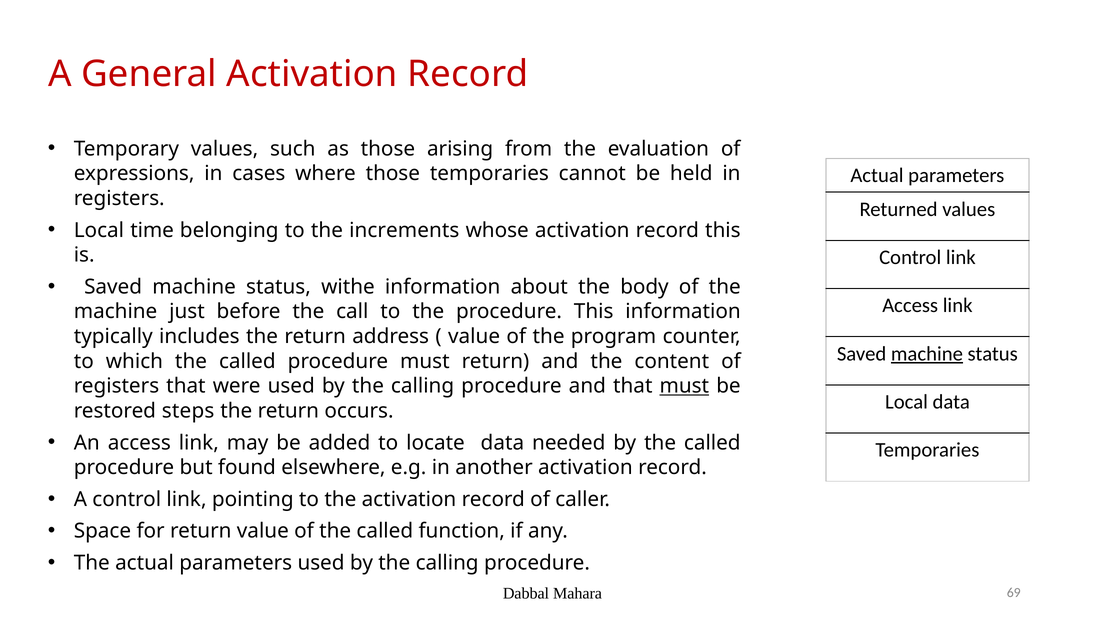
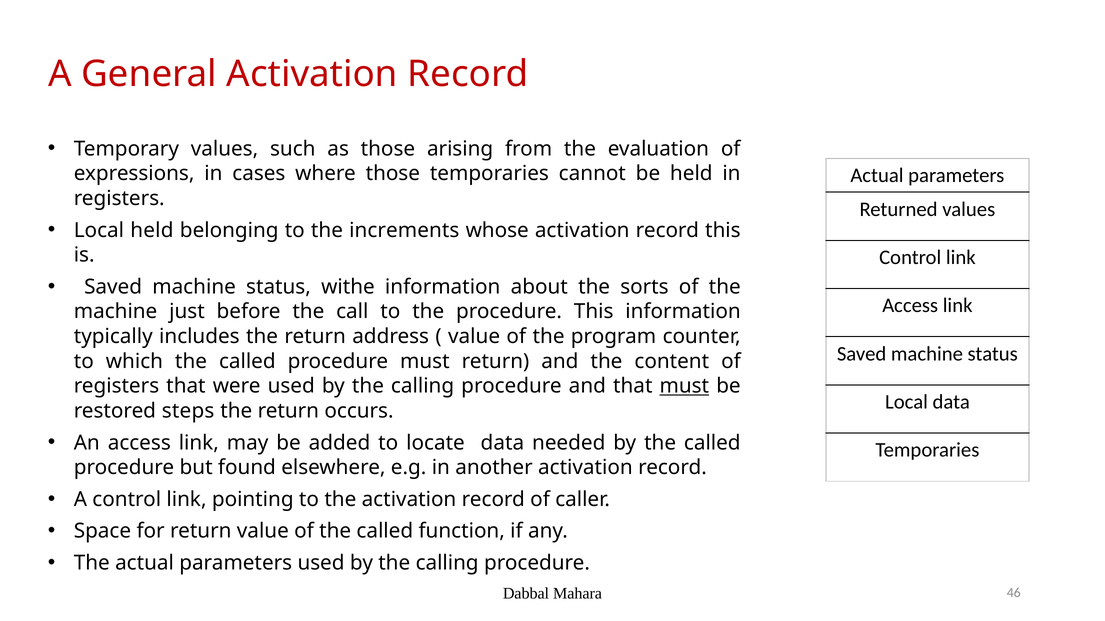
Local time: time -> held
body: body -> sorts
machine at (927, 354) underline: present -> none
69: 69 -> 46
